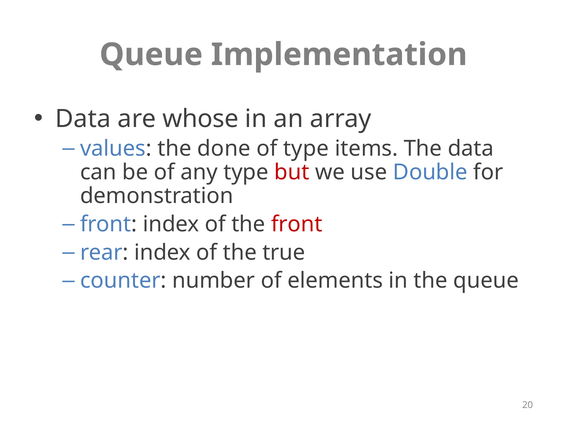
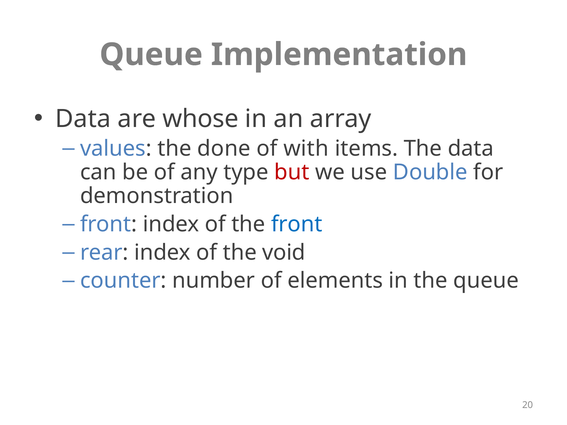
of type: type -> with
front at (297, 224) colour: red -> blue
true: true -> void
